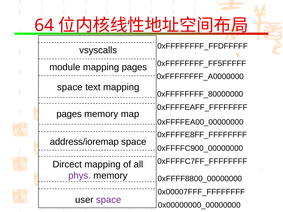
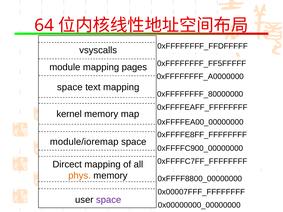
pages at (69, 114): pages -> kernel
address/ioremap: address/ioremap -> module/ioremap
phys colour: purple -> orange
